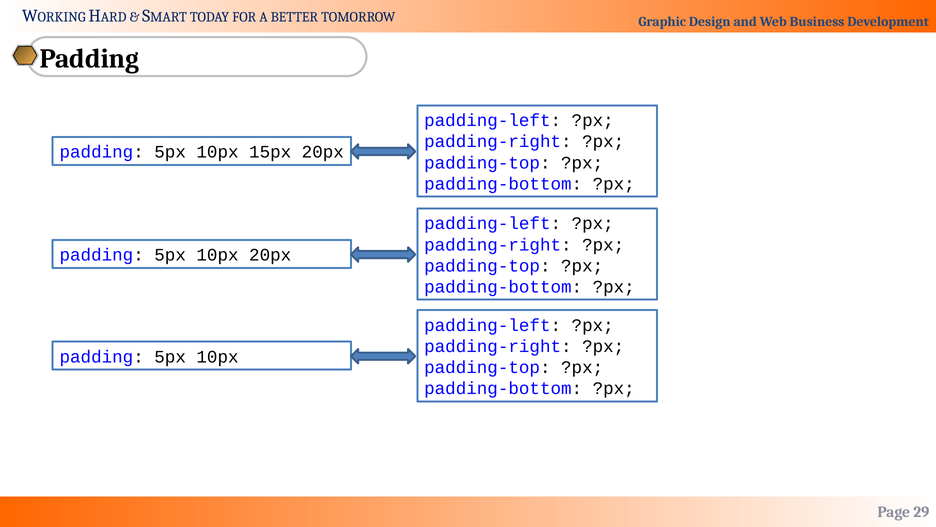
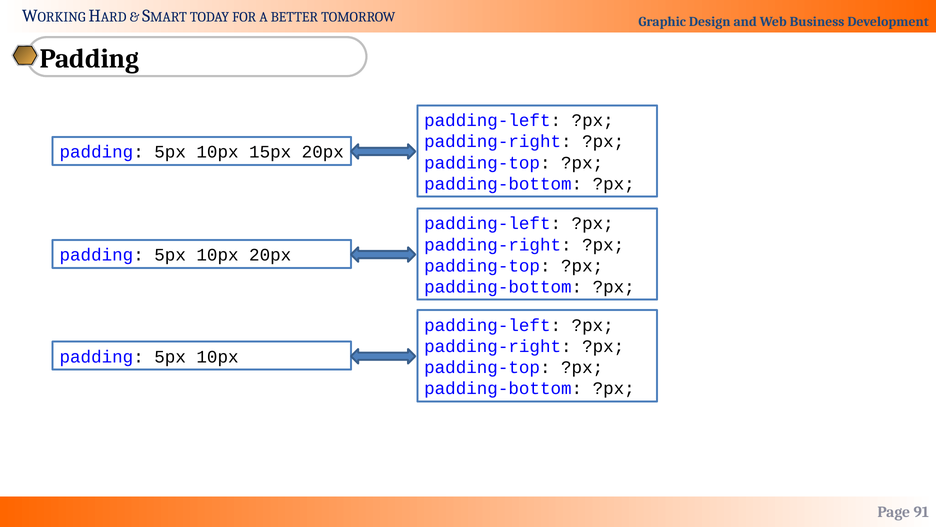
29: 29 -> 91
